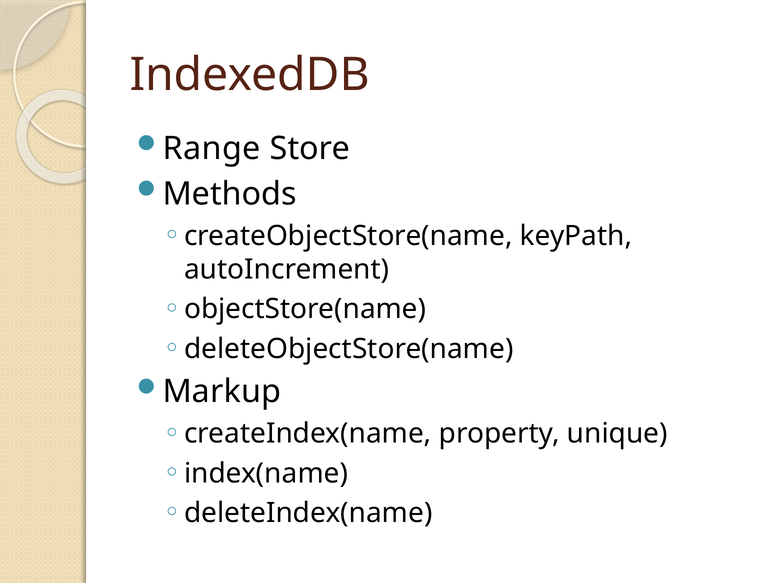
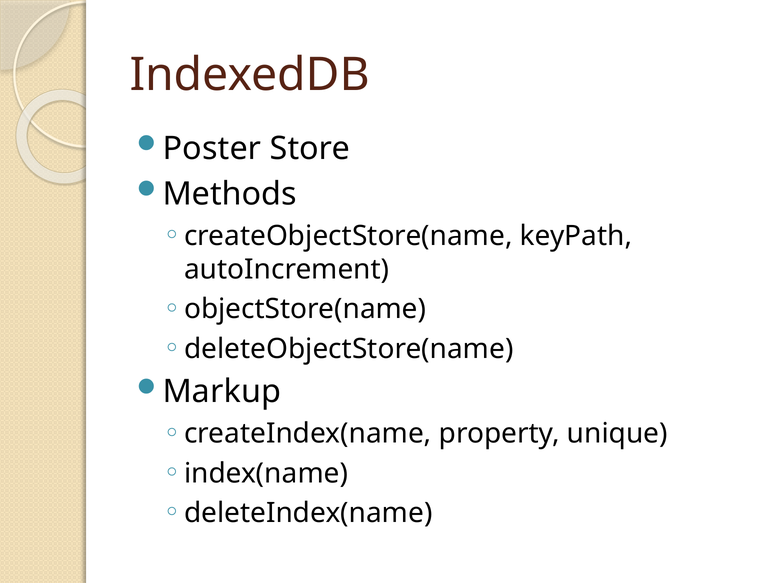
Range: Range -> Poster
